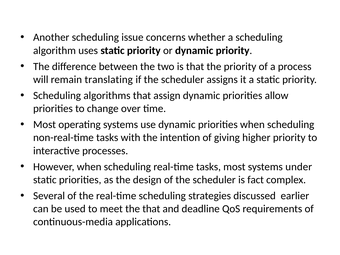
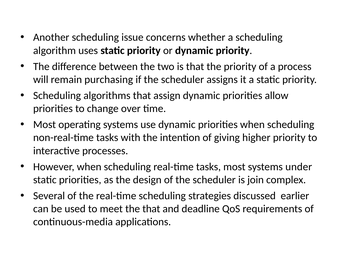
translating: translating -> purchasing
fact: fact -> join
